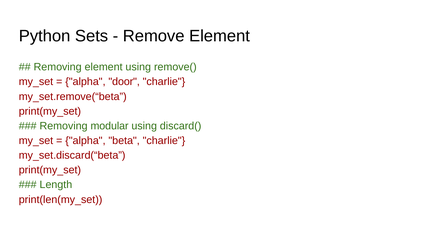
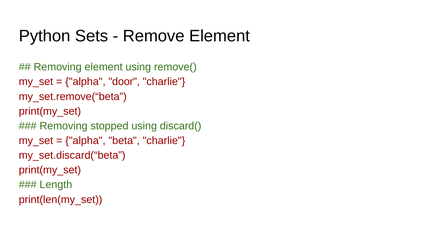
modular: modular -> stopped
